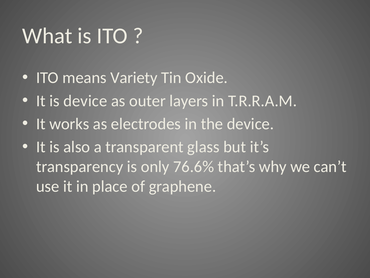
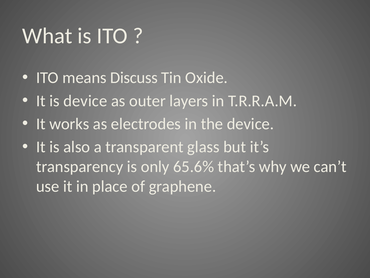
Variety: Variety -> Discuss
76.6%: 76.6% -> 65.6%
